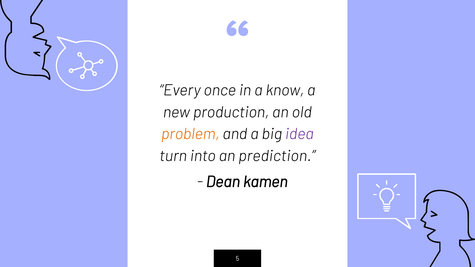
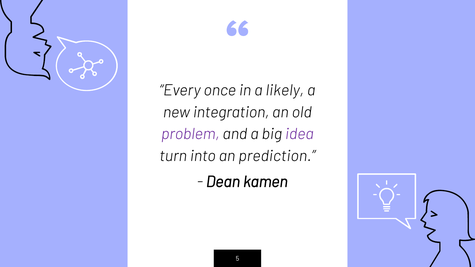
know: know -> likely
production: production -> integration
problem colour: orange -> purple
